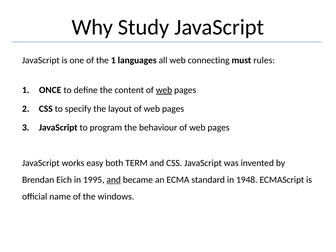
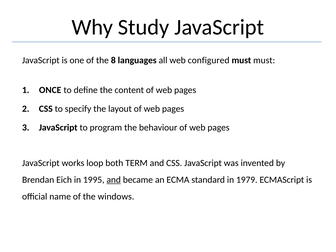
the 1: 1 -> 8
connecting: connecting -> configured
must rules: rules -> must
web at (164, 90) underline: present -> none
easy: easy -> loop
1948: 1948 -> 1979
